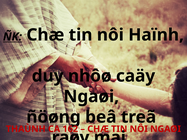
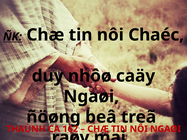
Haïnh: Haïnh -> Chaéc
